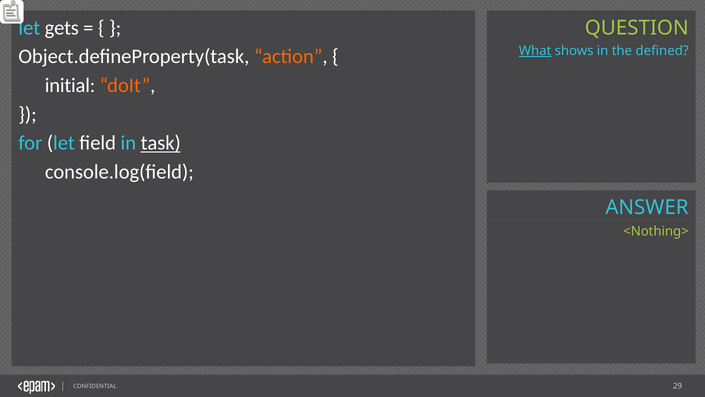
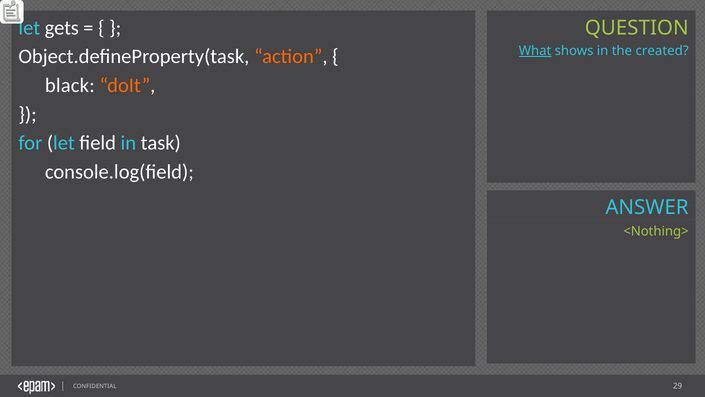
defined: defined -> created
initial: initial -> black
task underline: present -> none
